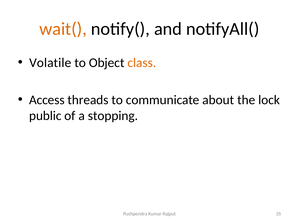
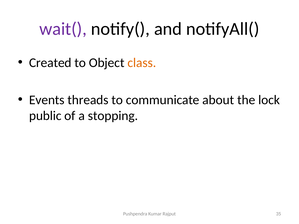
wait( colour: orange -> purple
Volatile: Volatile -> Created
Access: Access -> Events
